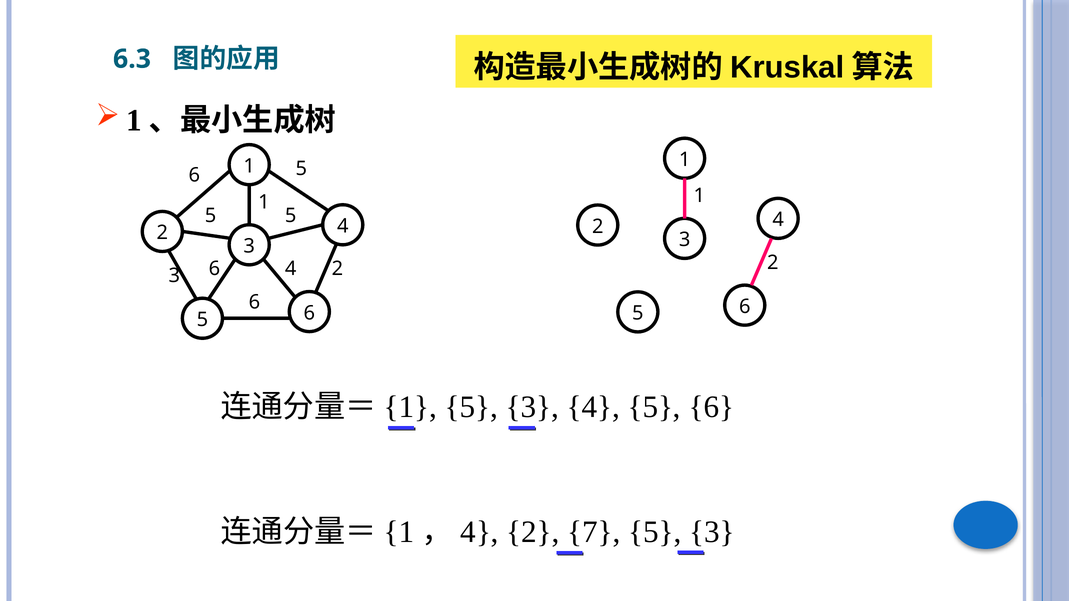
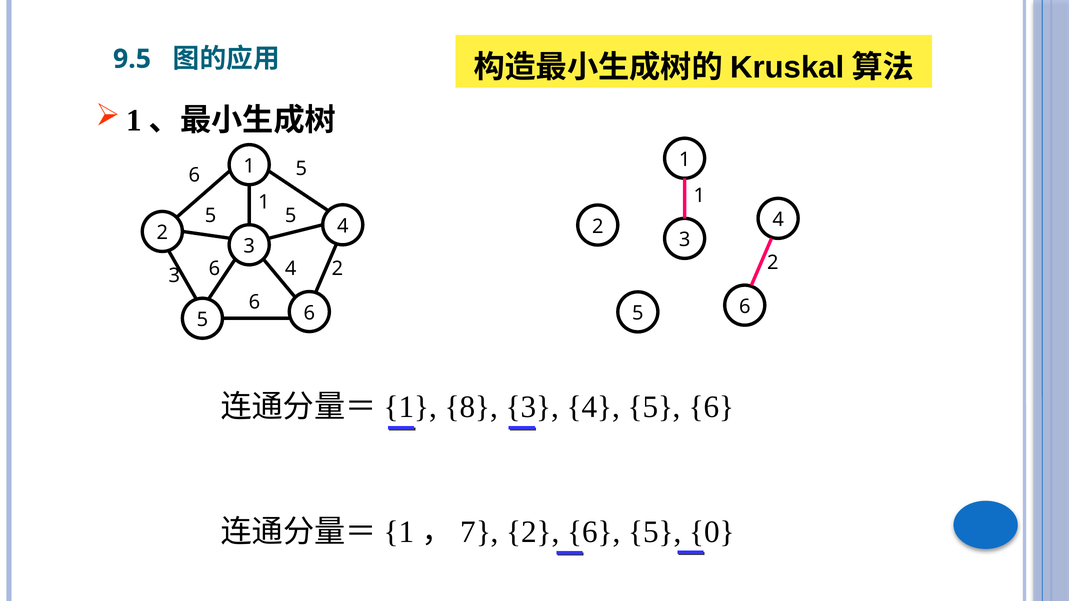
6.3: 6.3 -> 9.5
5 at (471, 407): 5 -> 8
4 at (480, 532): 4 -> 7
2 7: 7 -> 6
3 at (712, 532): 3 -> 0
